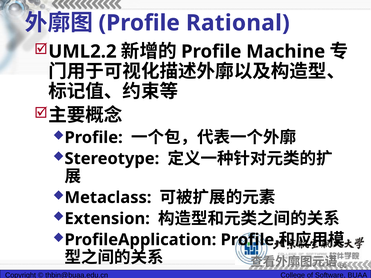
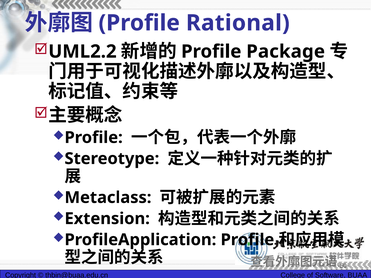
Machine: Machine -> Package
